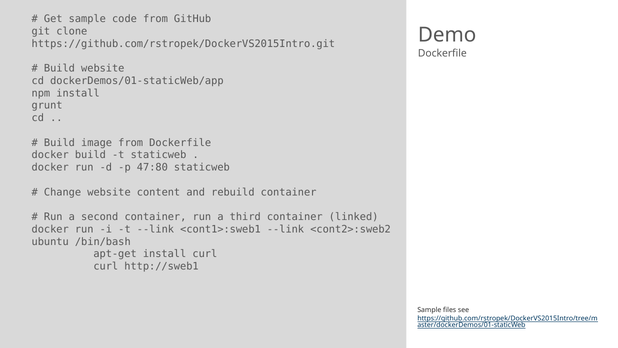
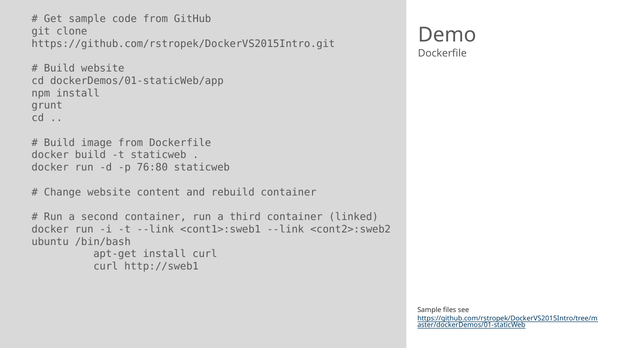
47:80: 47:80 -> 76:80
